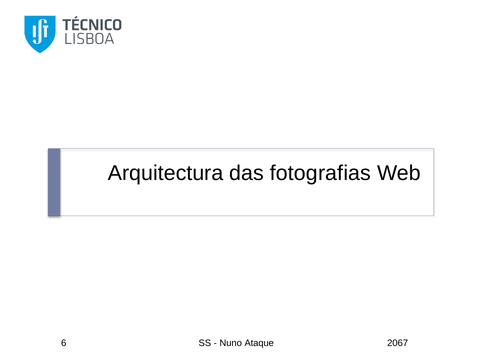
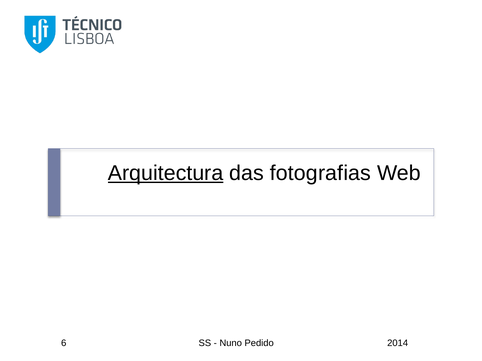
Arquitectura underline: none -> present
Ataque: Ataque -> Pedido
2067: 2067 -> 2014
